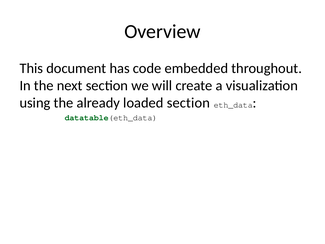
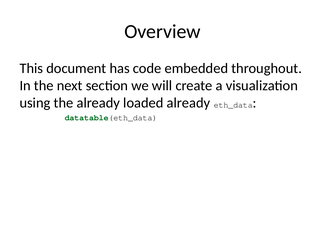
loaded section: section -> already
